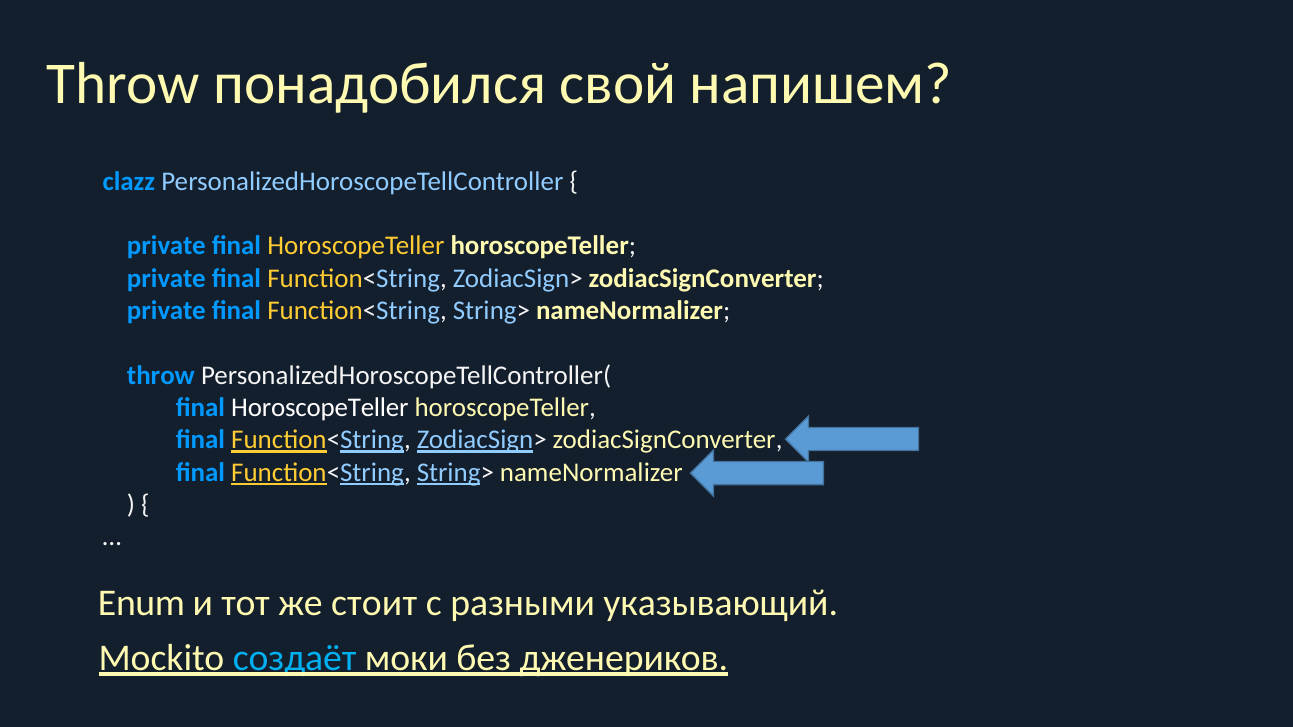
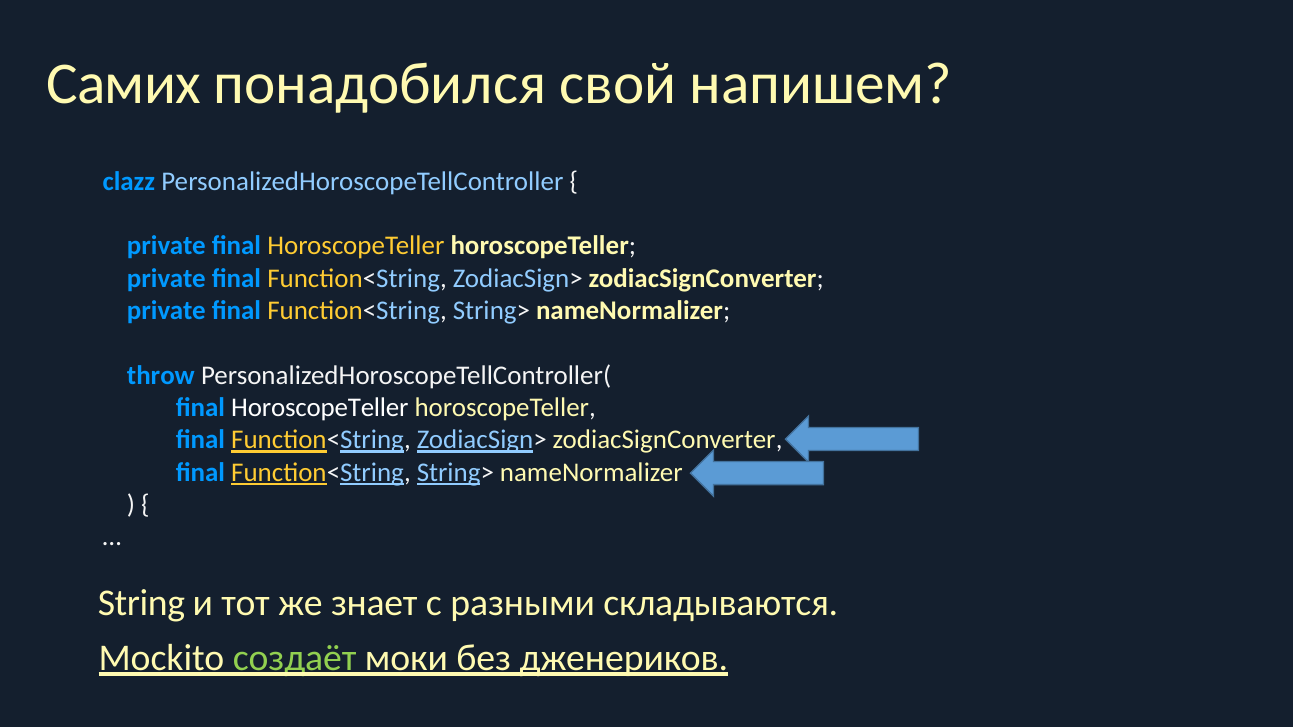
Throw at (123, 84): Throw -> Самих
Enum: Enum -> String
стоит: стоит -> знает
указывающий: указывающий -> складываются
создаёт colour: light blue -> light green
